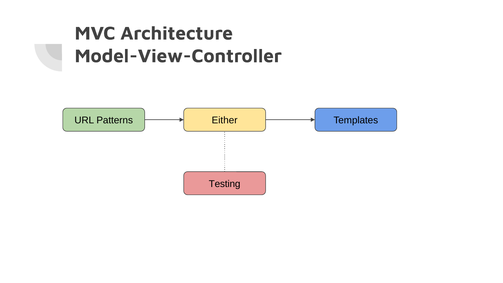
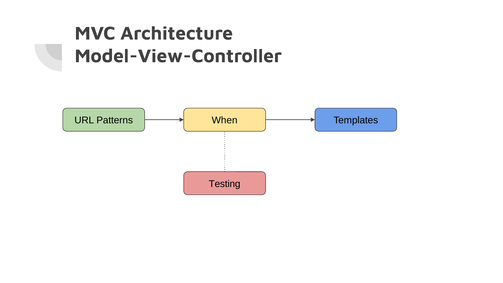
Either: Either -> When
